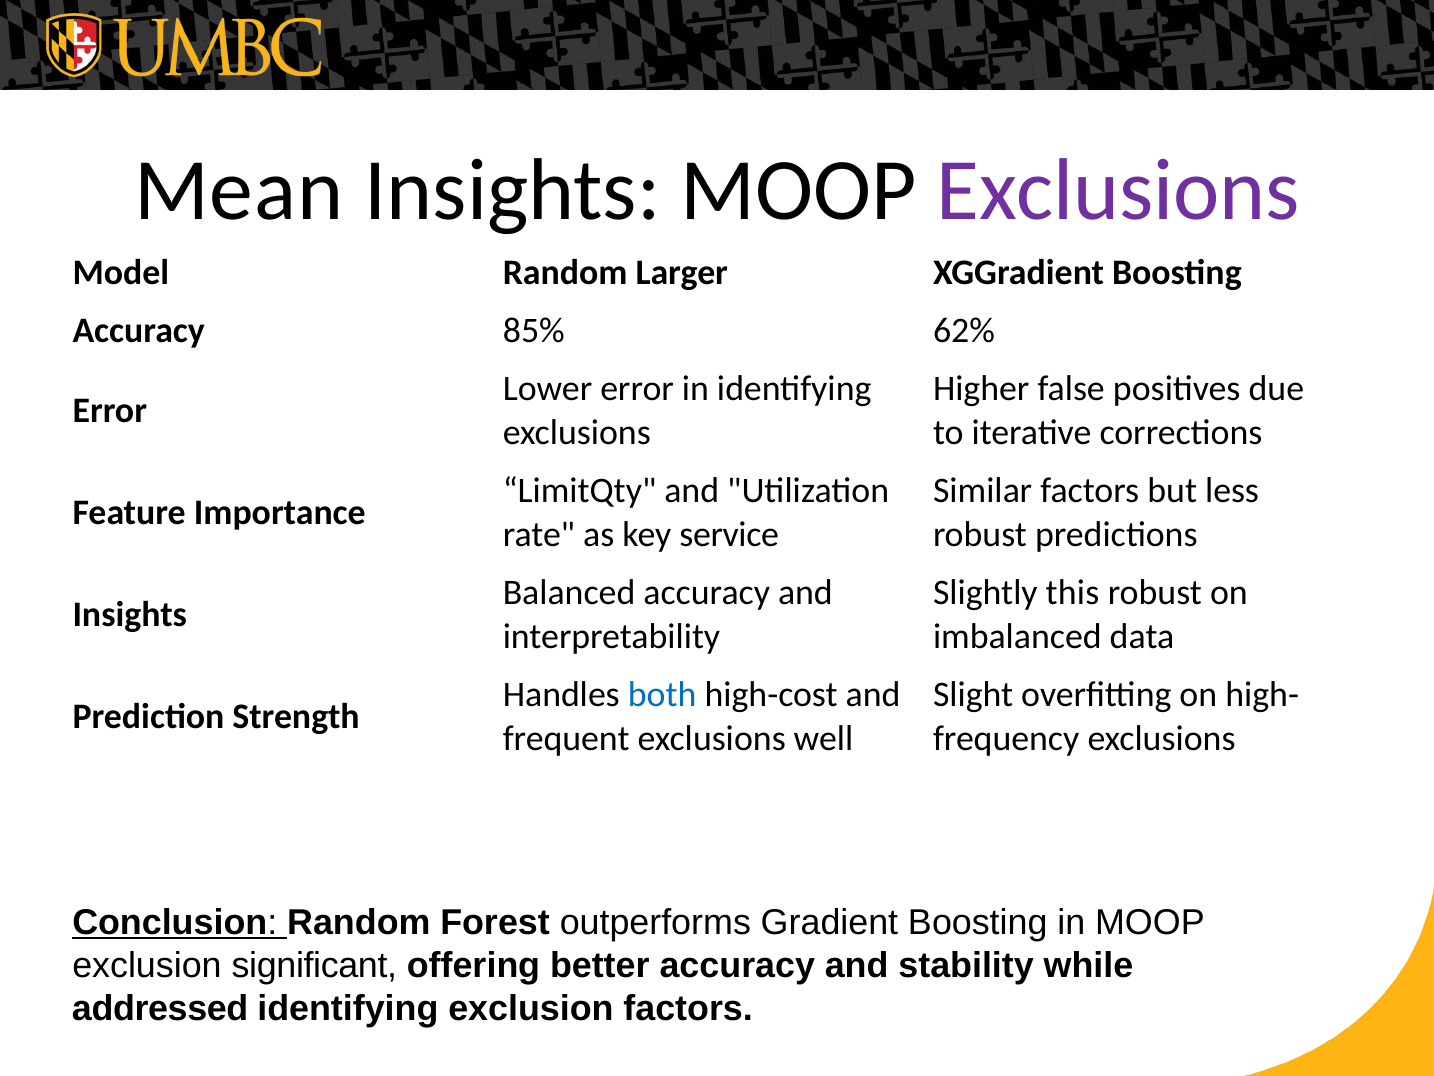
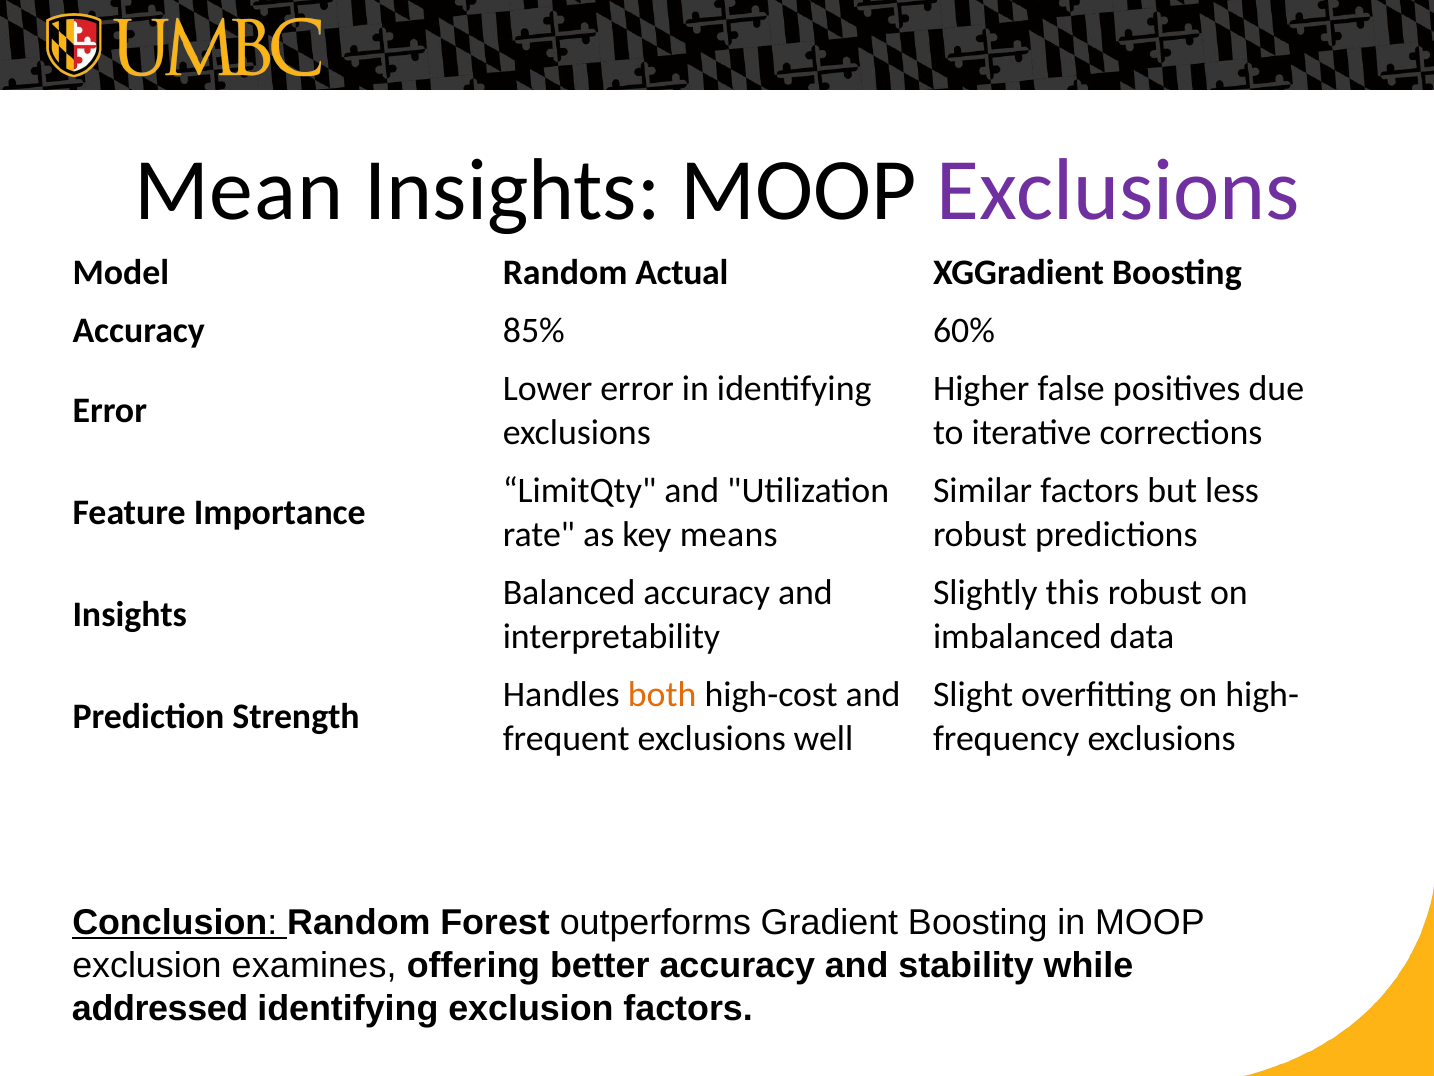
Larger: Larger -> Actual
62%: 62% -> 60%
service: service -> means
both colour: blue -> orange
significant: significant -> examines
